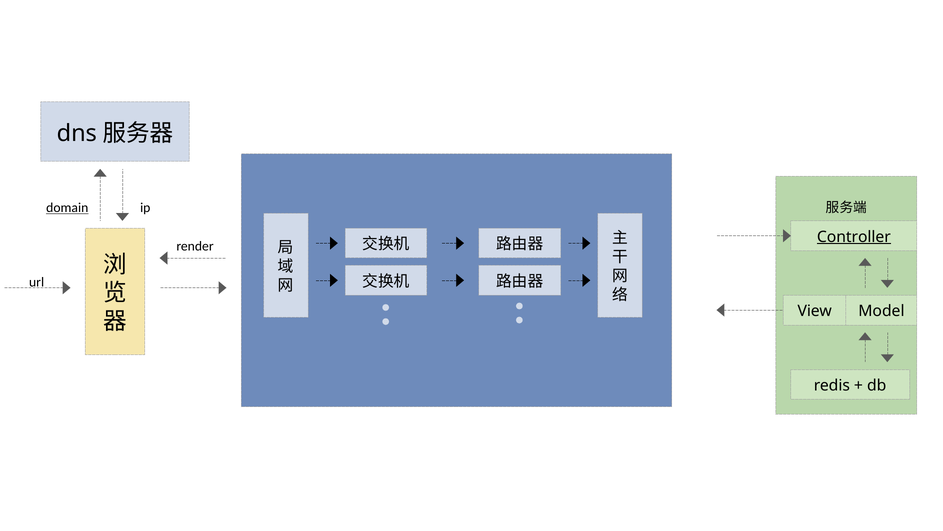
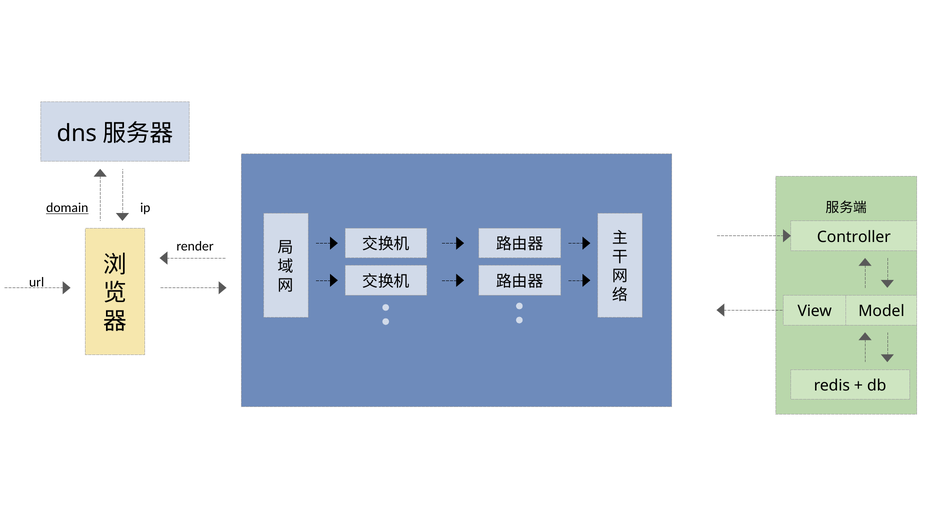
Controller underline: present -> none
